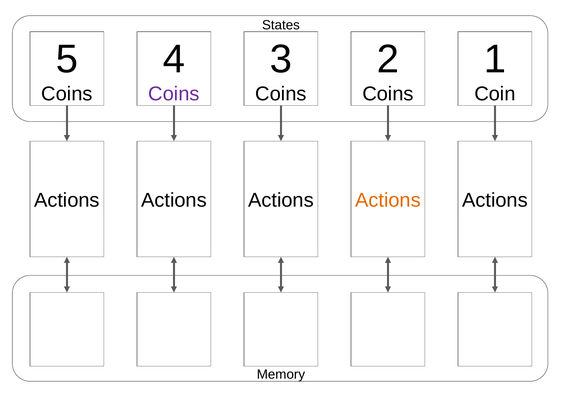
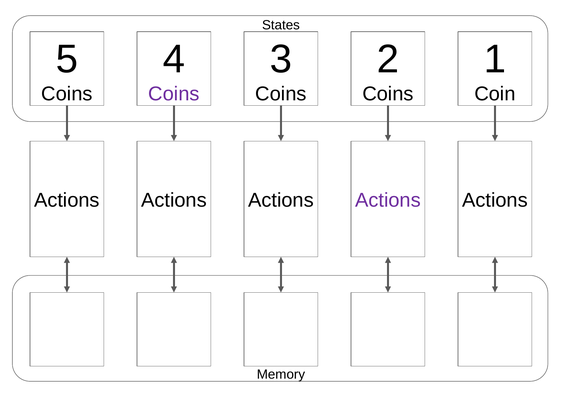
Actions at (388, 201) colour: orange -> purple
